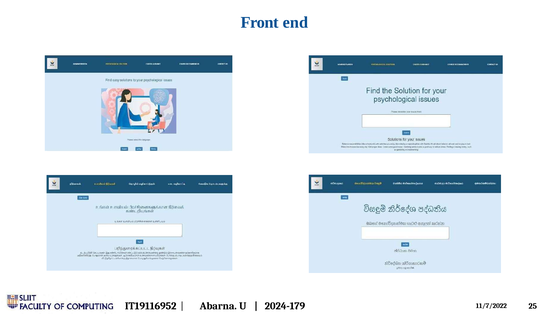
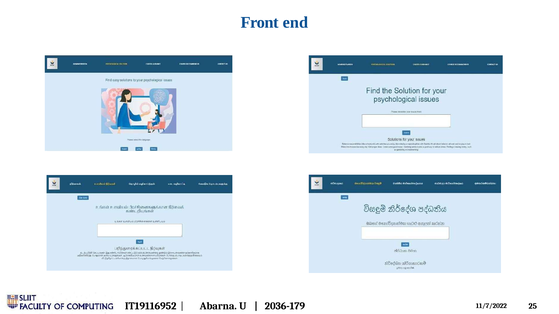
2024-179: 2024-179 -> 2036-179
